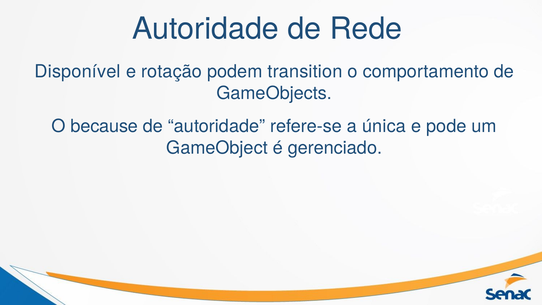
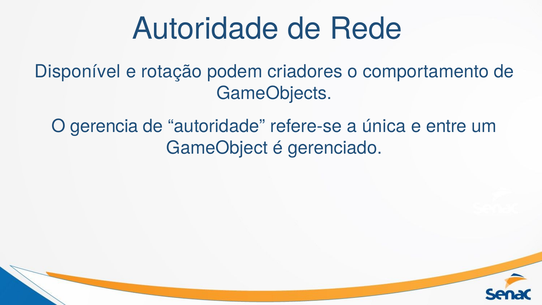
transition: transition -> criadores
because: because -> gerencia
pode: pode -> entre
